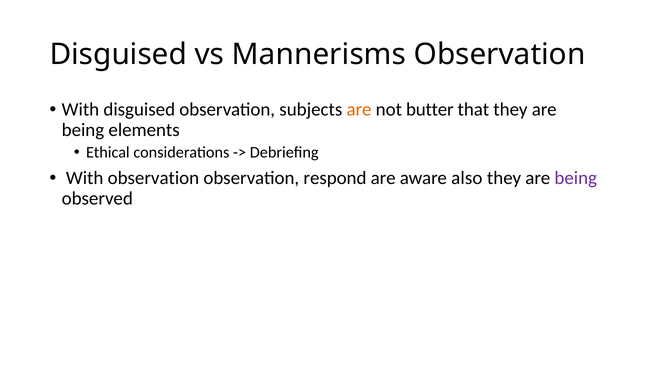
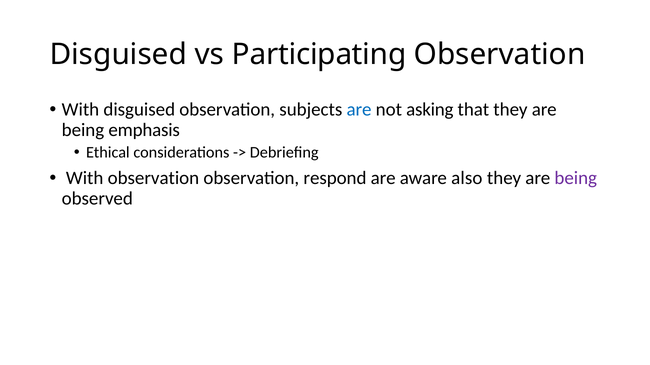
Mannerisms: Mannerisms -> Participating
are at (359, 110) colour: orange -> blue
butter: butter -> asking
elements: elements -> emphasis
